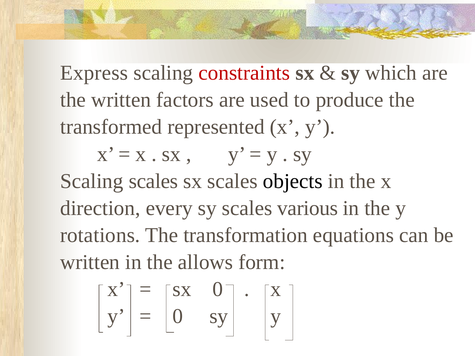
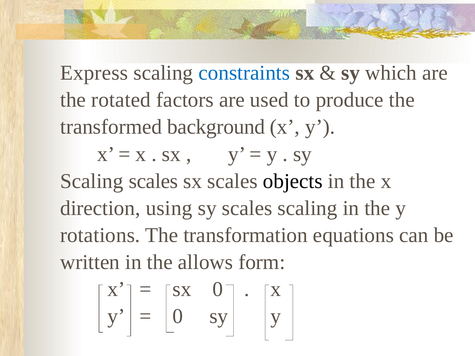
constraints colour: red -> blue
the written: written -> rotated
represented: represented -> background
every: every -> using
scales various: various -> scaling
